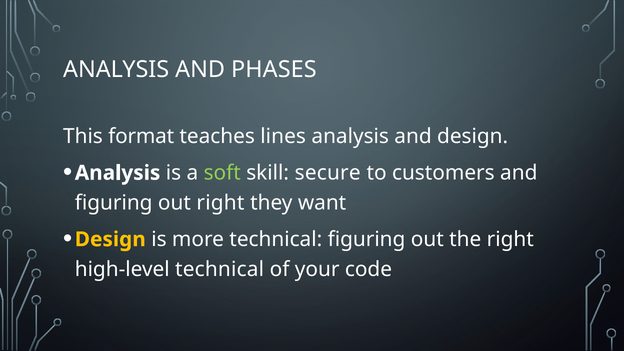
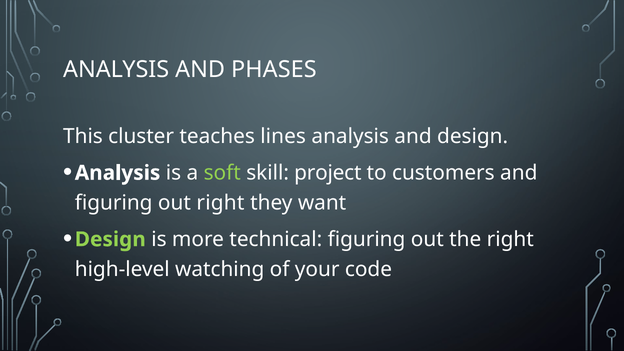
format: format -> cluster
secure: secure -> project
Design at (110, 239) colour: yellow -> light green
high-level technical: technical -> watching
